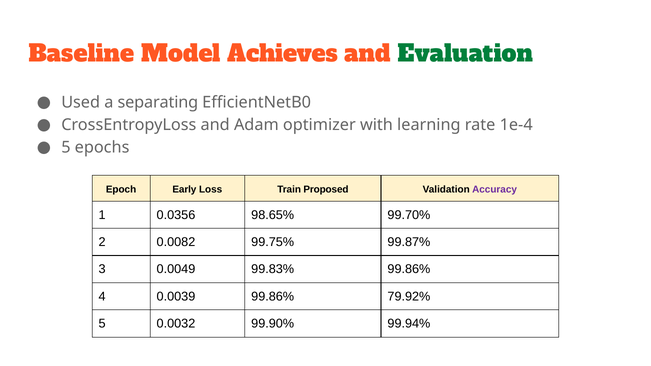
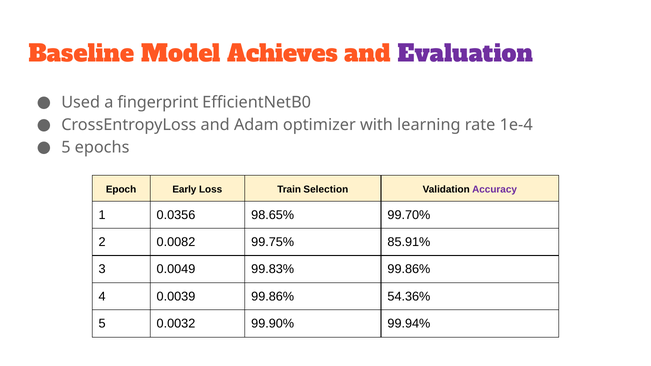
Evaluation colour: green -> purple
separating: separating -> fingerprint
Proposed: Proposed -> Selection
99.87%: 99.87% -> 85.91%
79.92%: 79.92% -> 54.36%
